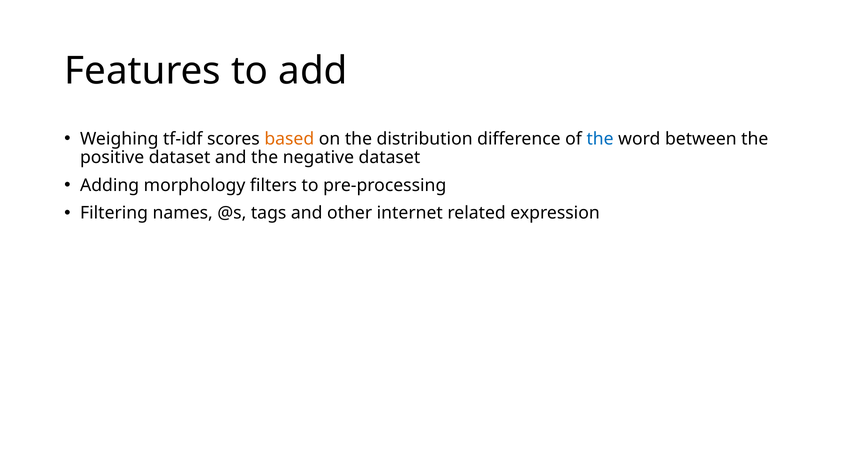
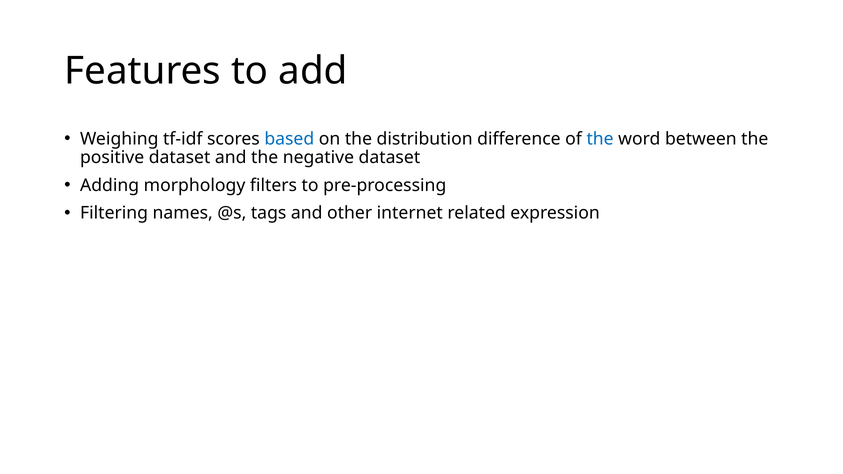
based colour: orange -> blue
